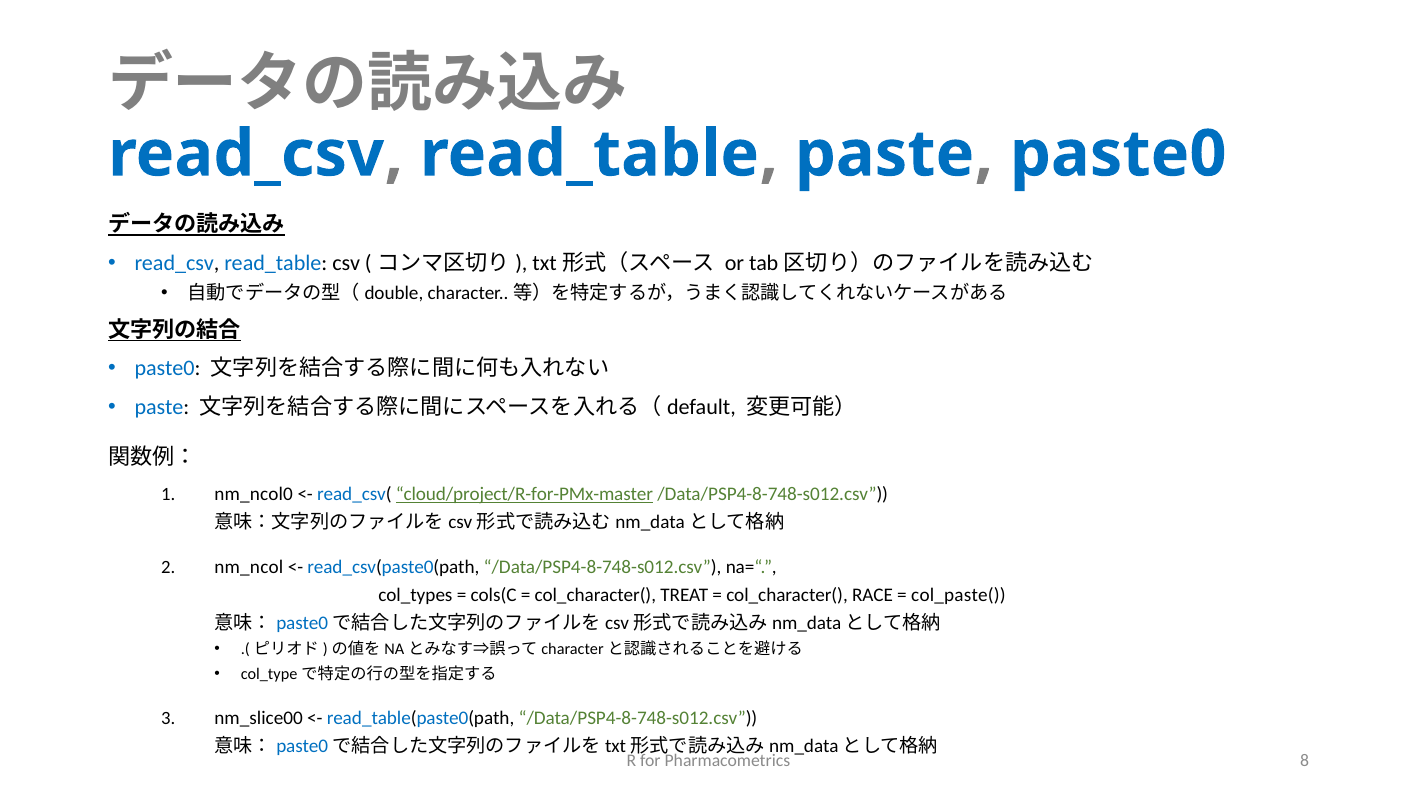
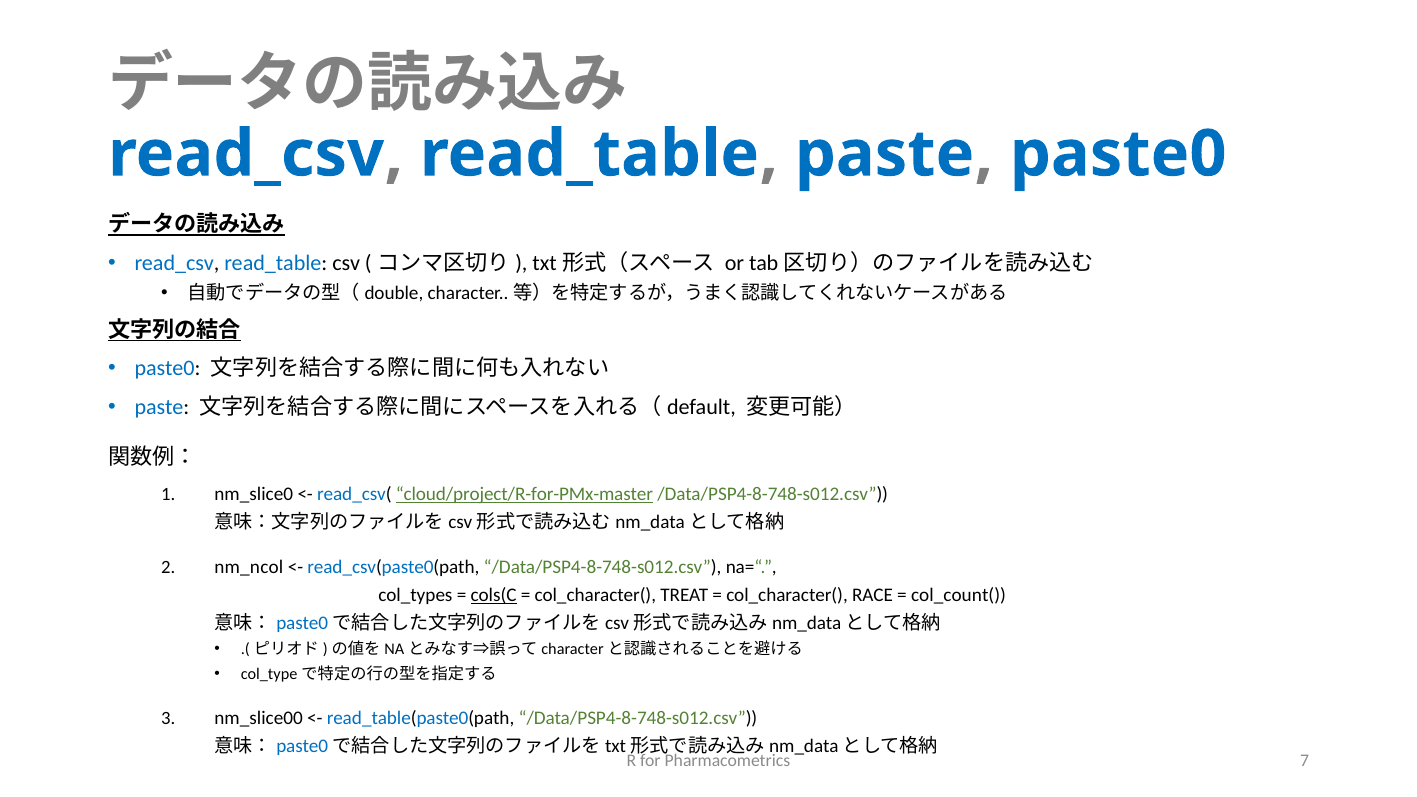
nm_ncol0: nm_ncol0 -> nm_slice0
cols(C underline: none -> present
col_paste(: col_paste( -> col_count(
8: 8 -> 7
